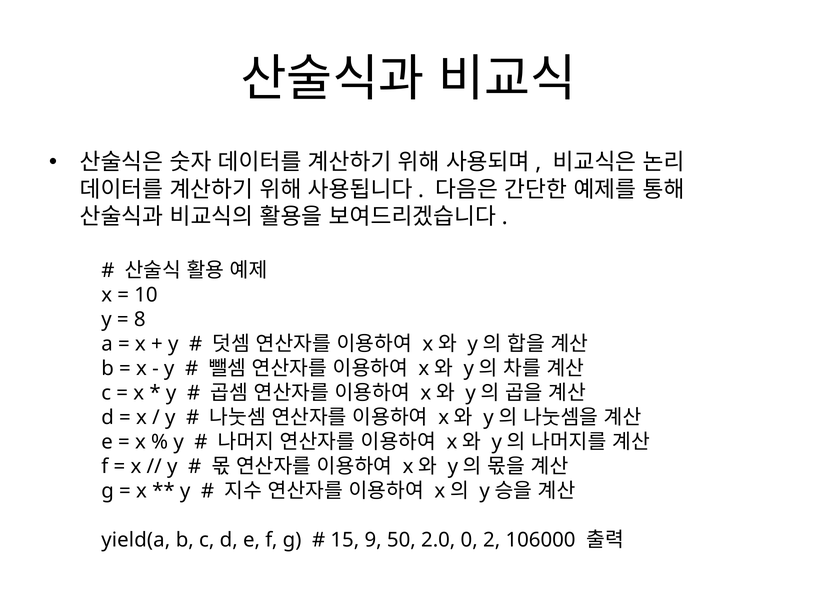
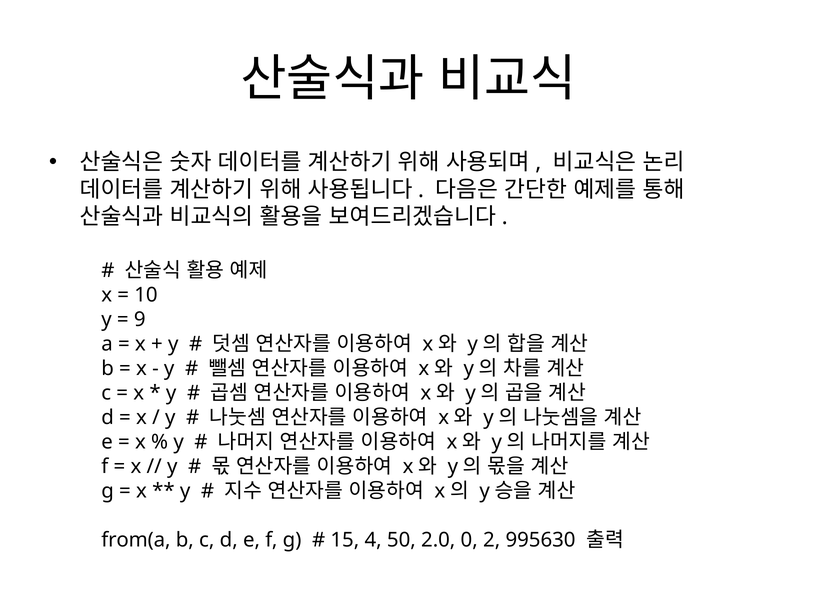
8: 8 -> 9
yield(a: yield(a -> from(a
9: 9 -> 4
106000: 106000 -> 995630
